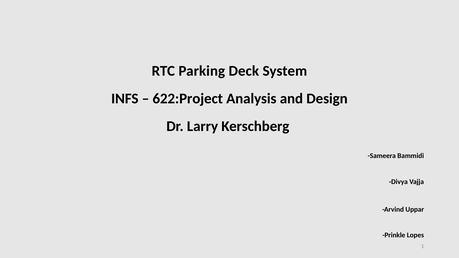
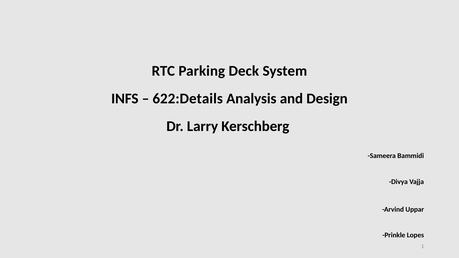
622:Project: 622:Project -> 622:Details
